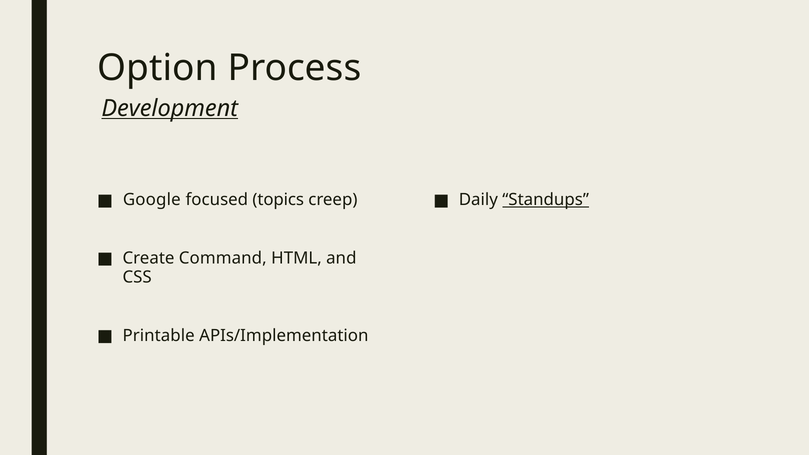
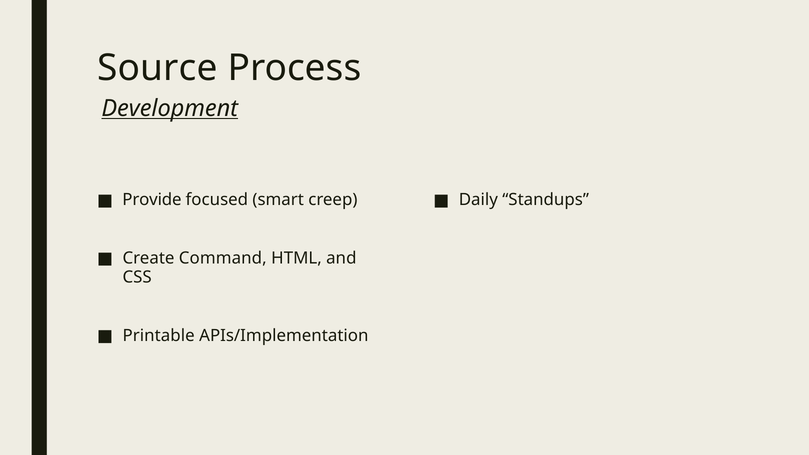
Option: Option -> Source
Google: Google -> Provide
topics: topics -> smart
Standups underline: present -> none
